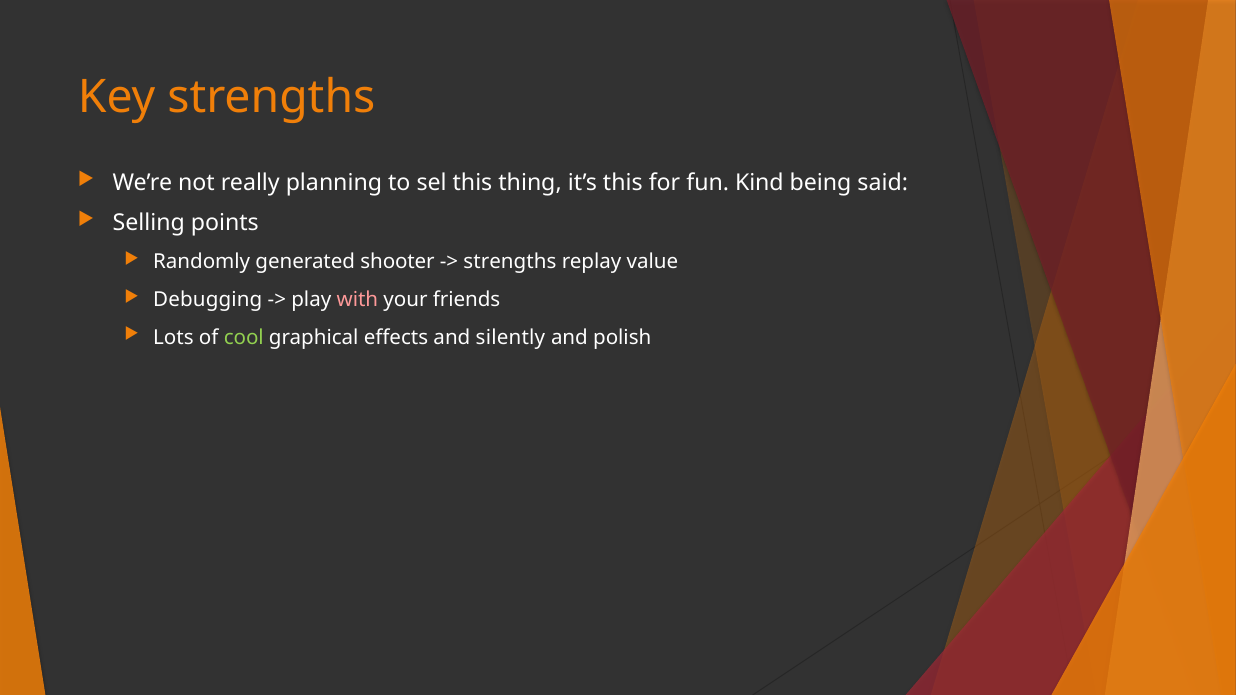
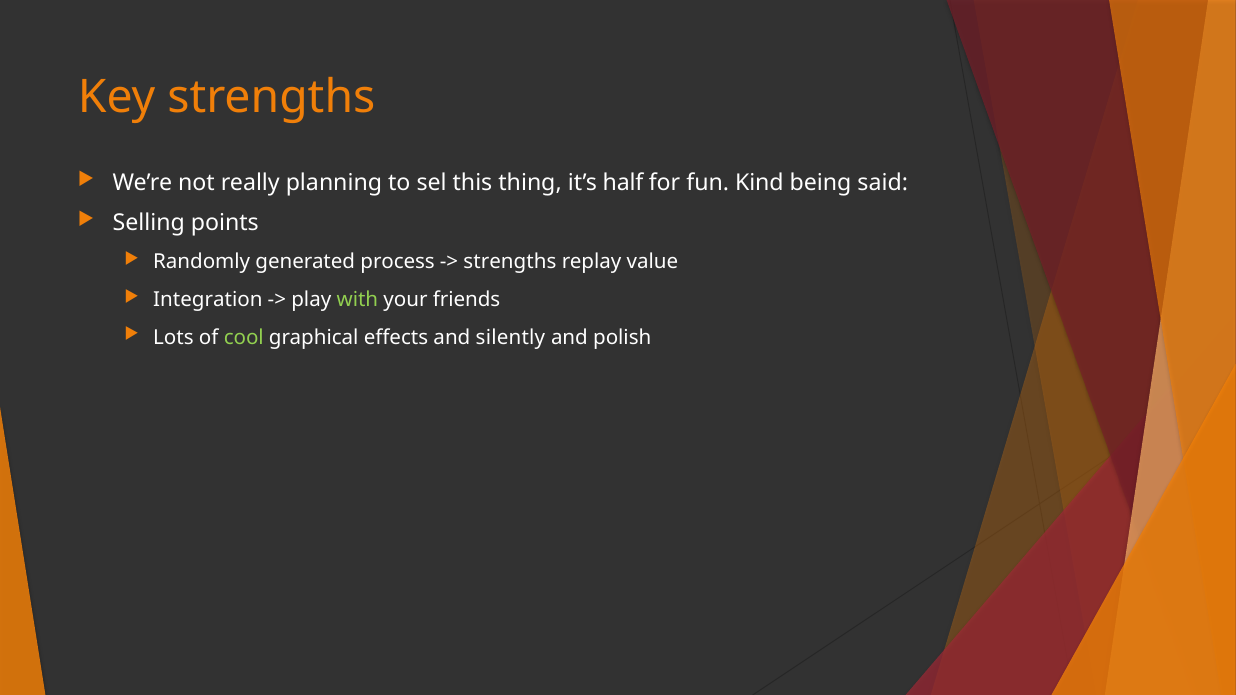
it’s this: this -> half
shooter: shooter -> process
Debugging: Debugging -> Integration
with colour: pink -> light green
